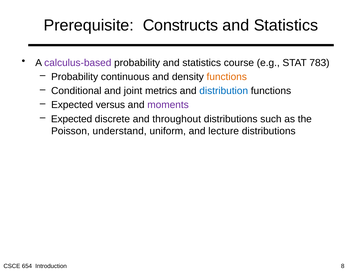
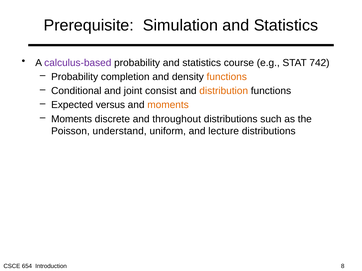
Constructs: Constructs -> Simulation
783: 783 -> 742
continuous: continuous -> completion
metrics: metrics -> consist
distribution colour: blue -> orange
moments at (168, 105) colour: purple -> orange
Expected at (72, 119): Expected -> Moments
